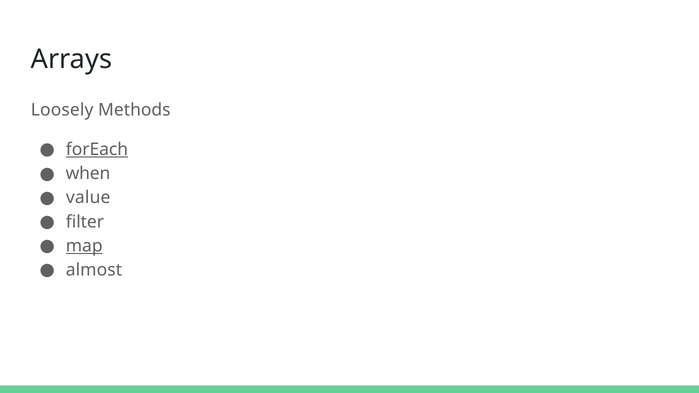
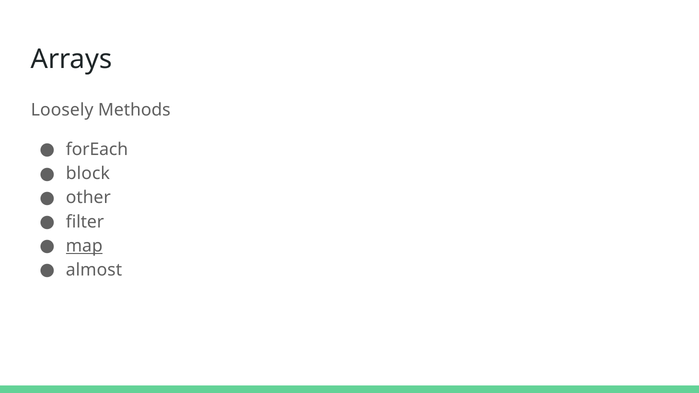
forEach underline: present -> none
when: when -> block
value: value -> other
